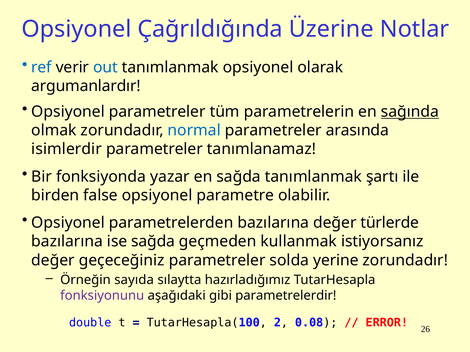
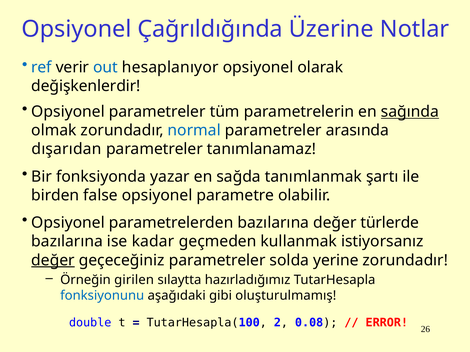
out tanımlanmak: tanımlanmak -> hesaplanıyor
argumanlardır: argumanlardır -> değişkenlerdir
isimlerdir: isimlerdir -> dışarıdan
ise sağda: sağda -> kadar
değer at (53, 261) underline: none -> present
sayıda: sayıda -> girilen
fonksiyonunu colour: purple -> blue
parametrelerdir: parametrelerdir -> oluşturulmamış
